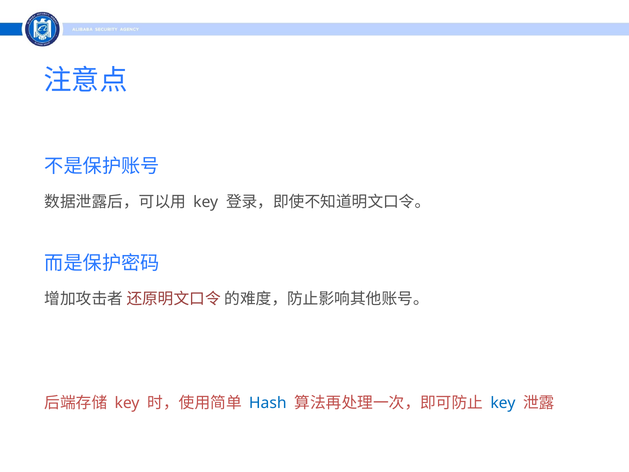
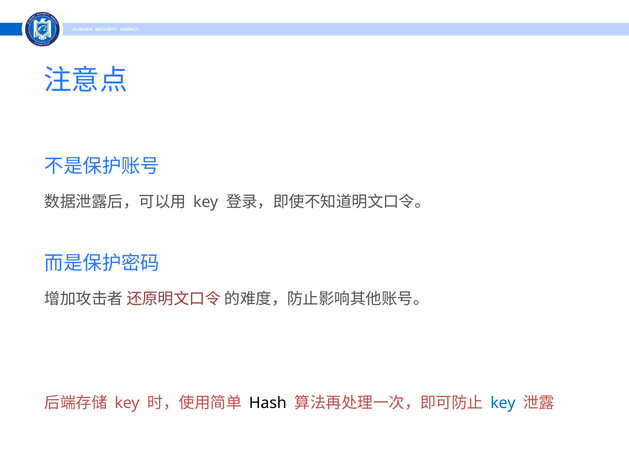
Hash colour: blue -> black
